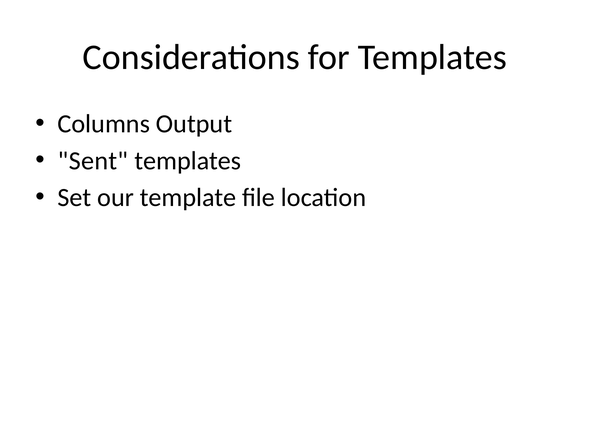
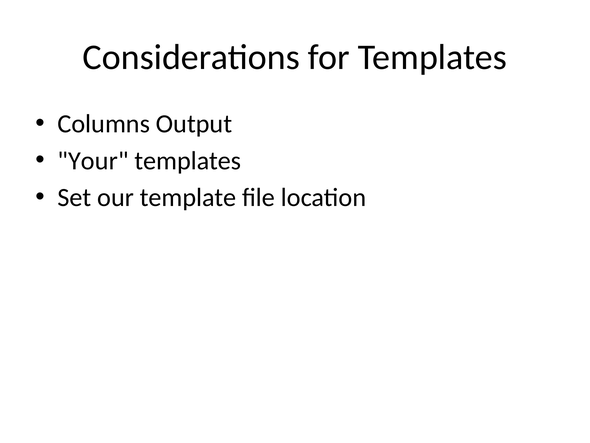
Sent: Sent -> Your
